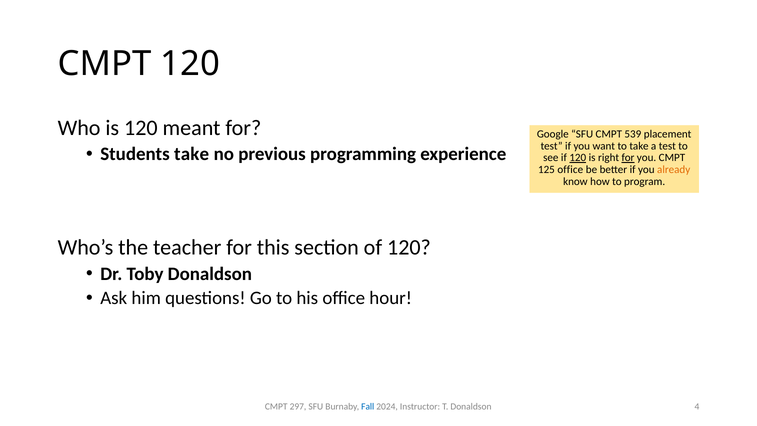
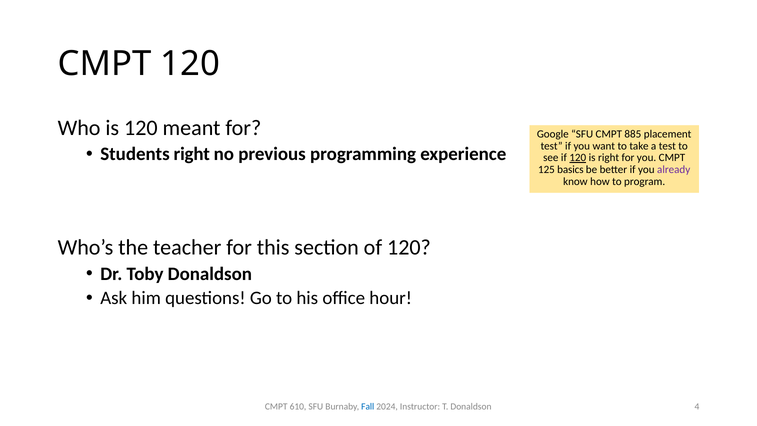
539: 539 -> 885
Students take: take -> right
for at (628, 158) underline: present -> none
125 office: office -> basics
already colour: orange -> purple
297: 297 -> 610
